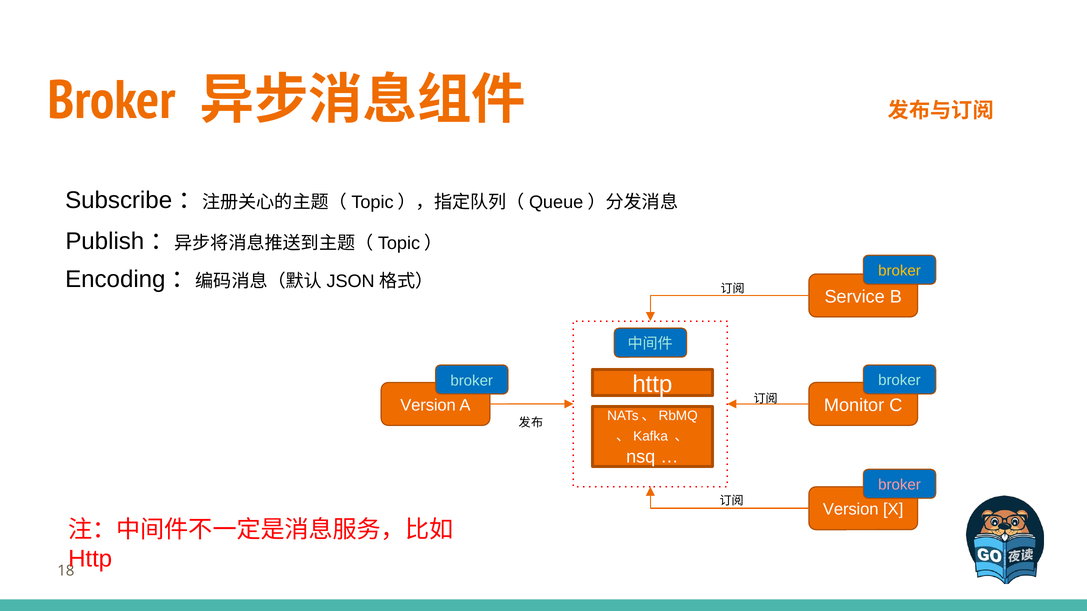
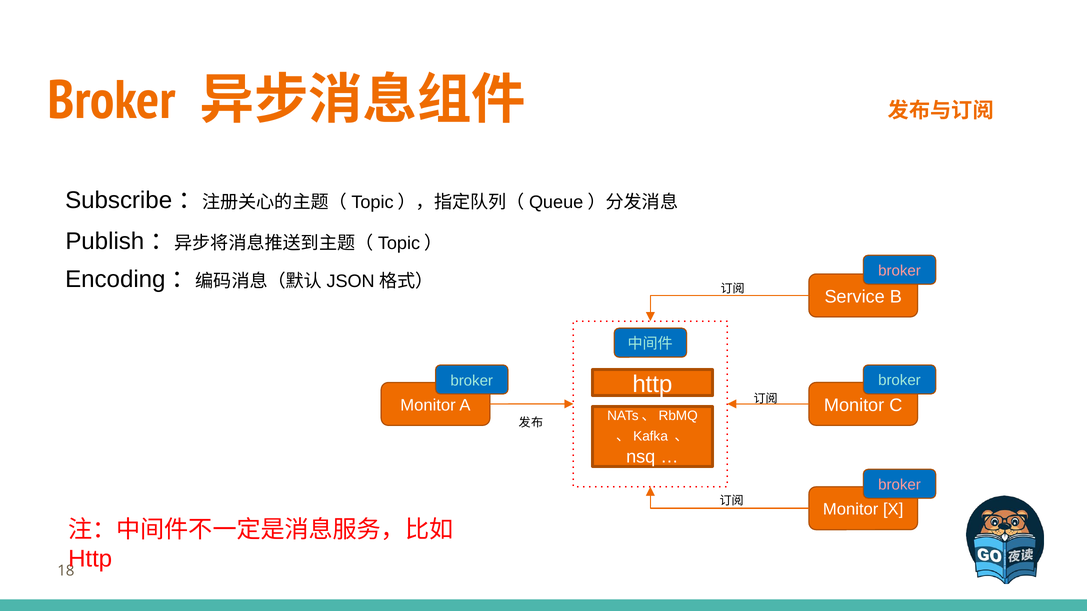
broker at (899, 271) colour: yellow -> pink
Version at (428, 405): Version -> Monitor
Version at (851, 510): Version -> Monitor
